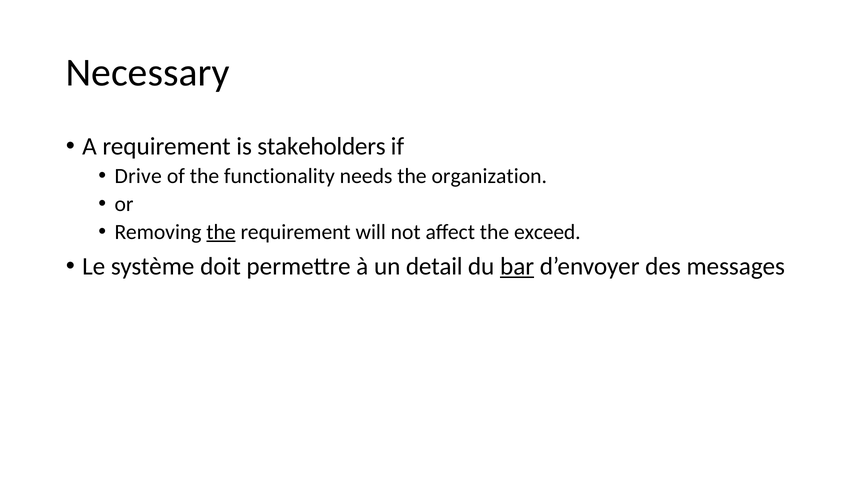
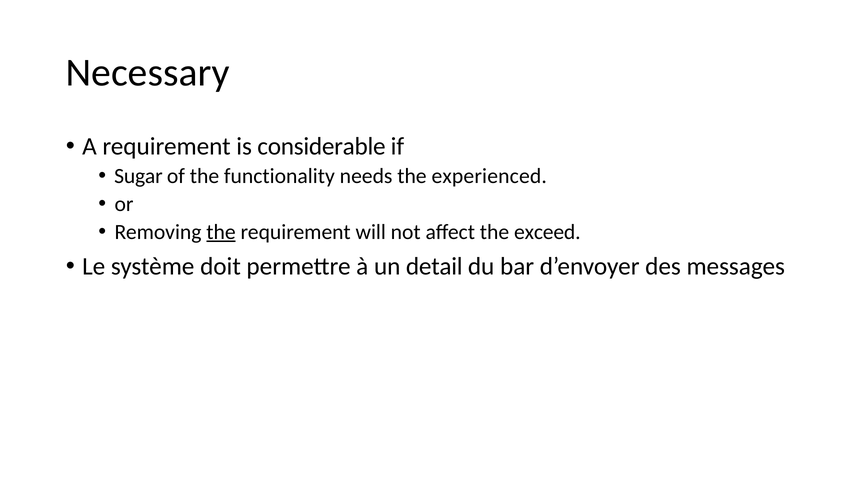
stakeholders: stakeholders -> considerable
Drive: Drive -> Sugar
organization: organization -> experienced
bar underline: present -> none
